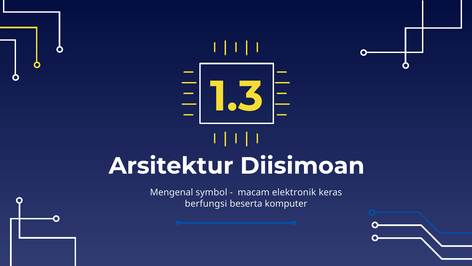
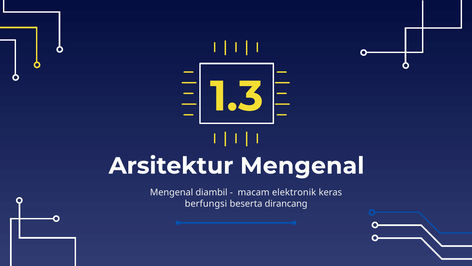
Arsitektur Diisimoan: Diisimoan -> Mengenal
symbol: symbol -> diambil
komputer: komputer -> dirancang
